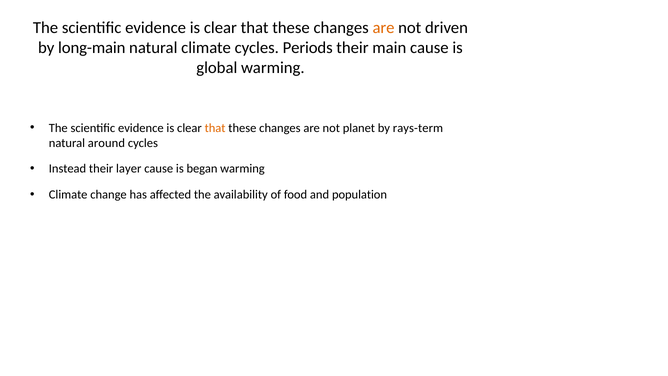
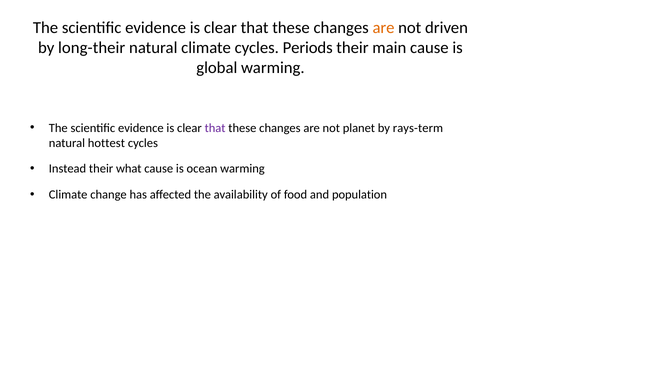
long-main: long-main -> long-their
that at (215, 128) colour: orange -> purple
around: around -> hottest
layer: layer -> what
began: began -> ocean
